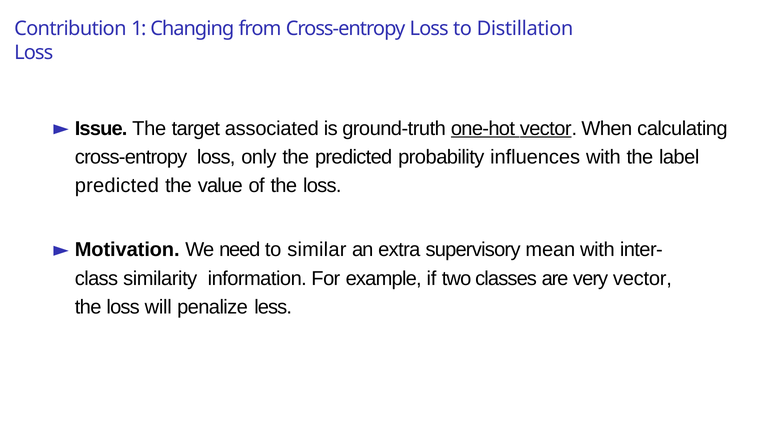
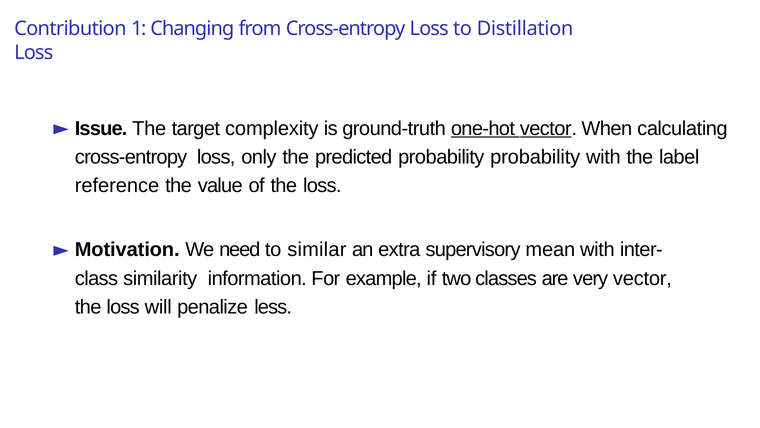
associated: associated -> complexity
probability influences: influences -> probability
predicted at (117, 186): predicted -> reference
